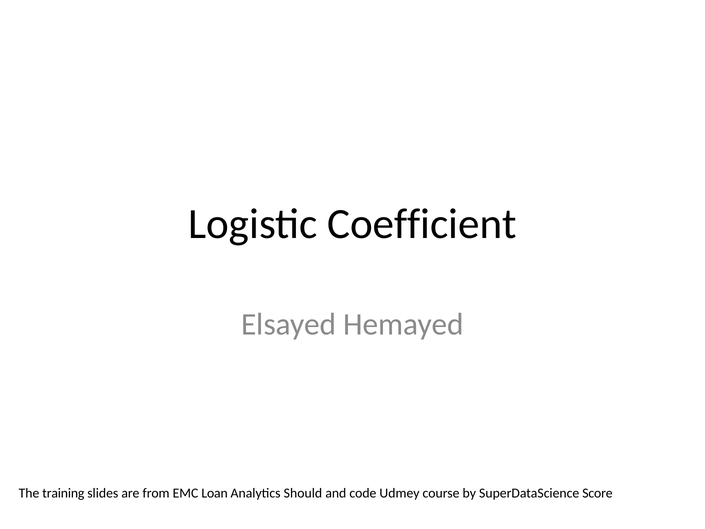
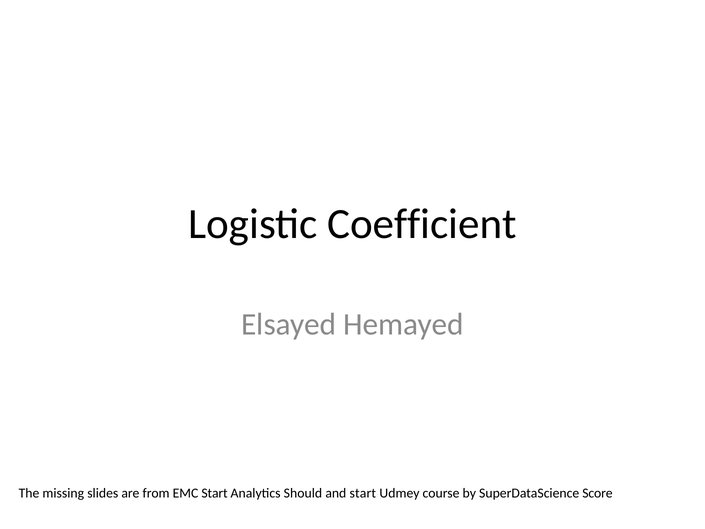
training: training -> missing
EMC Loan: Loan -> Start
and code: code -> start
